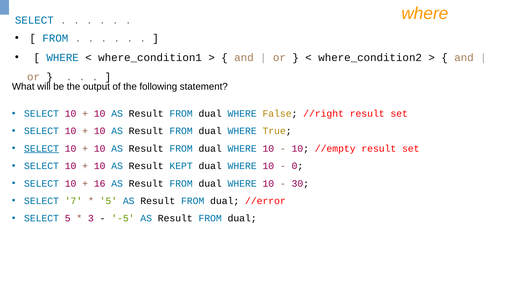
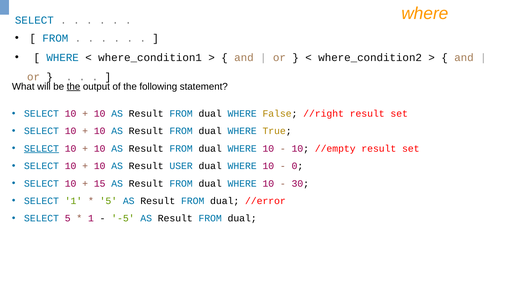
the at (74, 86) underline: none -> present
KEPT: KEPT -> USER
16: 16 -> 15
SELECT 7: 7 -> 1
3 at (91, 218): 3 -> 1
